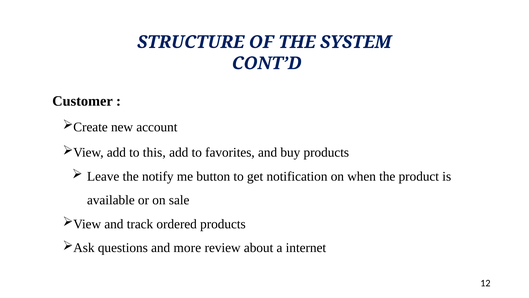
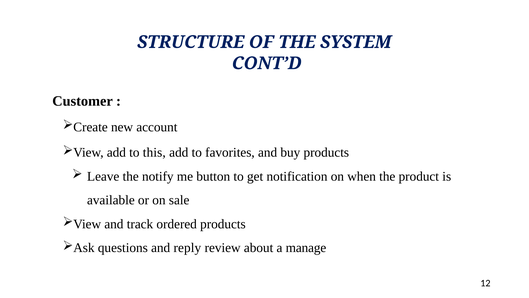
more: more -> reply
internet: internet -> manage
